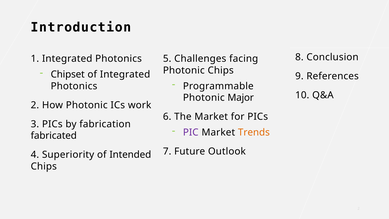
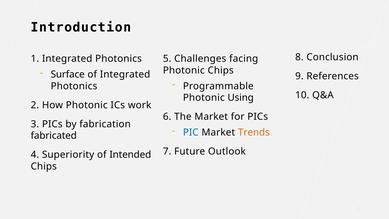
Chipset: Chipset -> Surface
Major: Major -> Using
PIC colour: purple -> blue
